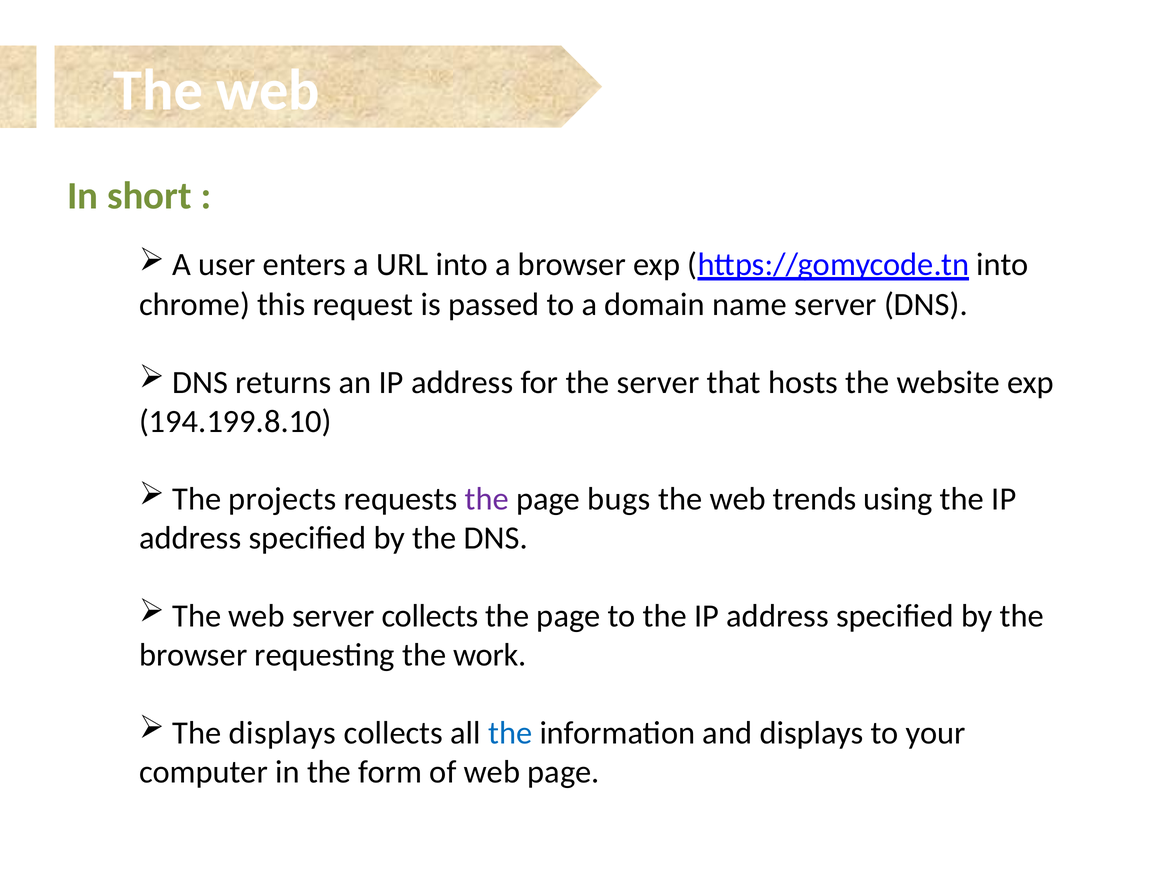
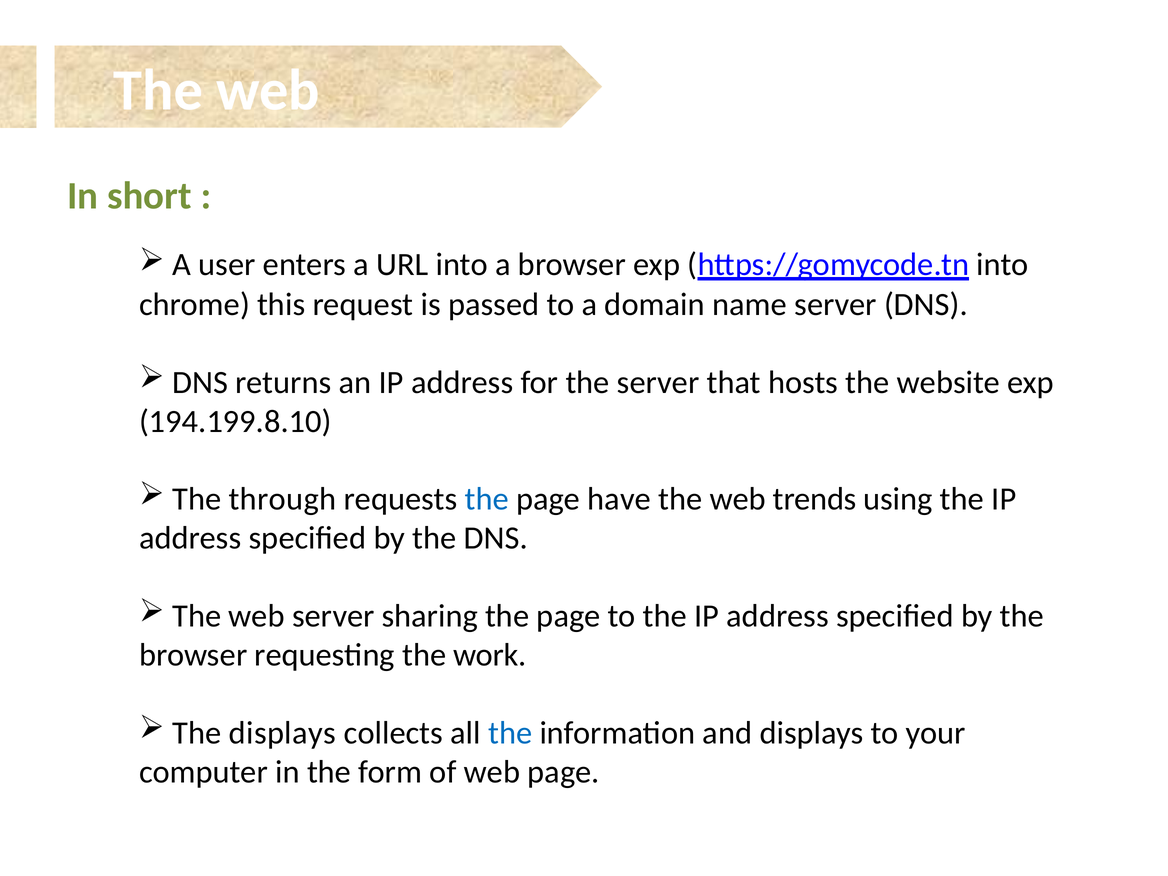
projects: projects -> through
the at (487, 499) colour: purple -> blue
bugs: bugs -> have
server collects: collects -> sharing
